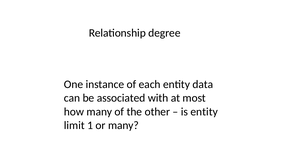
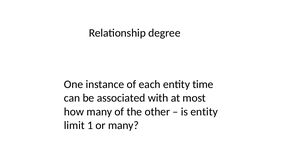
data: data -> time
